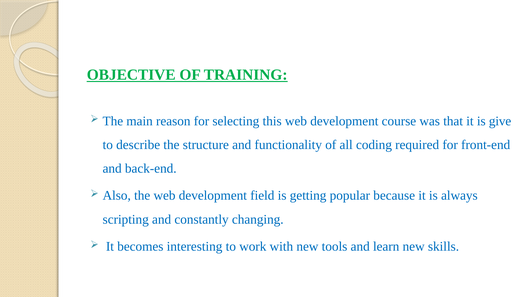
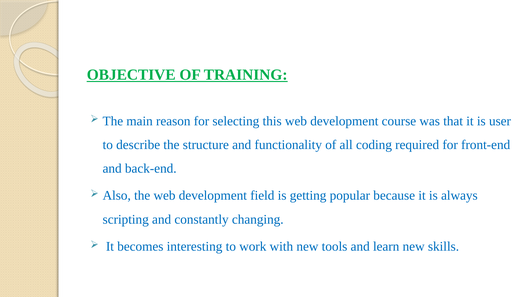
give: give -> user
